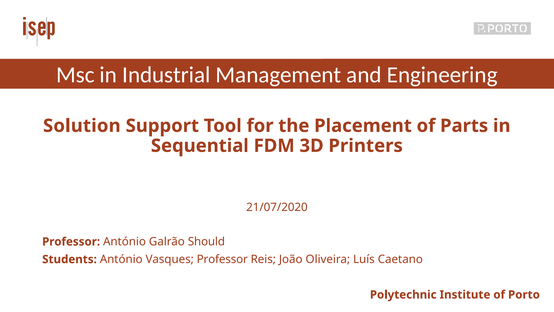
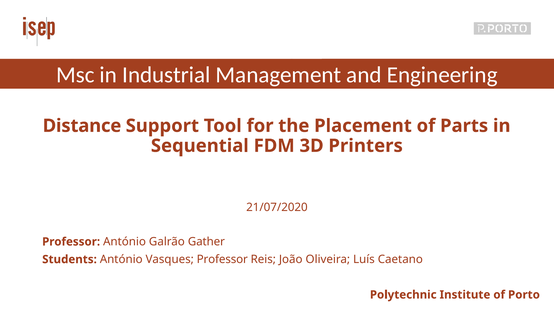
Solution: Solution -> Distance
Should: Should -> Gather
